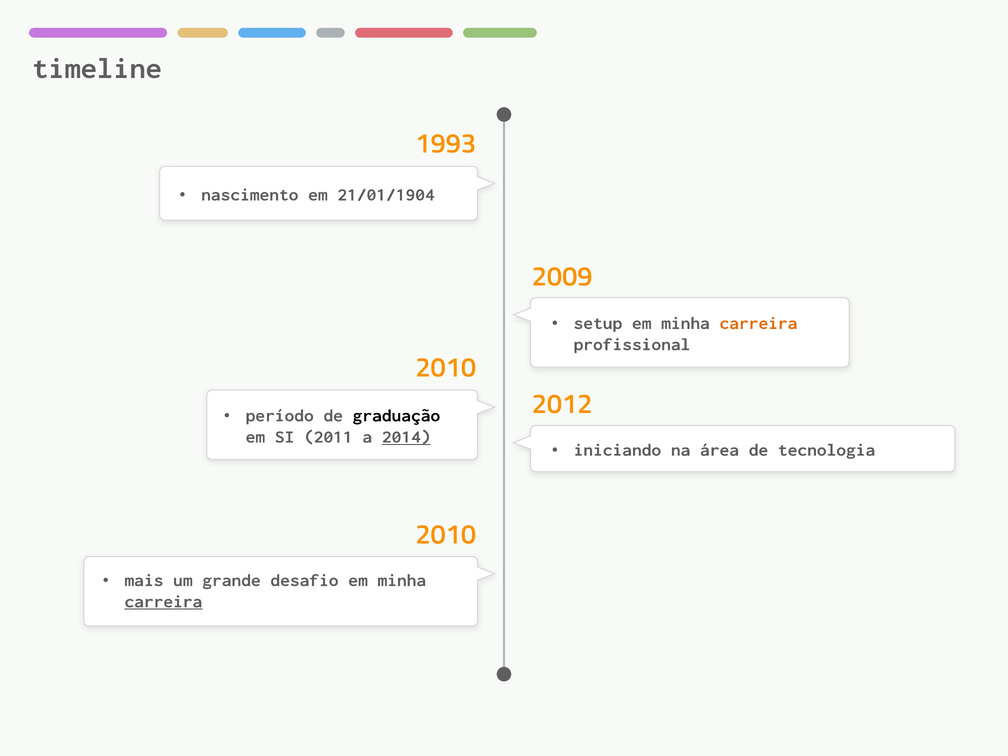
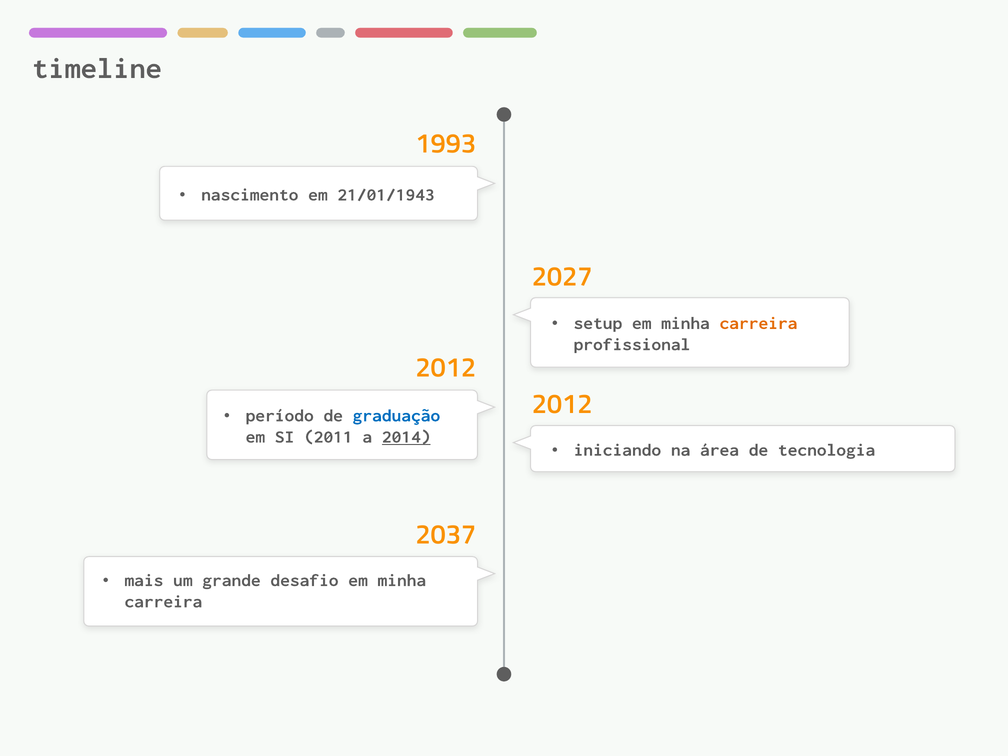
21/01/1904: 21/01/1904 -> 21/01/1943
2009: 2009 -> 2027
2010 at (446, 368): 2010 -> 2012
graduação colour: black -> blue
2010 at (446, 535): 2010 -> 2037
carreira at (163, 601) underline: present -> none
